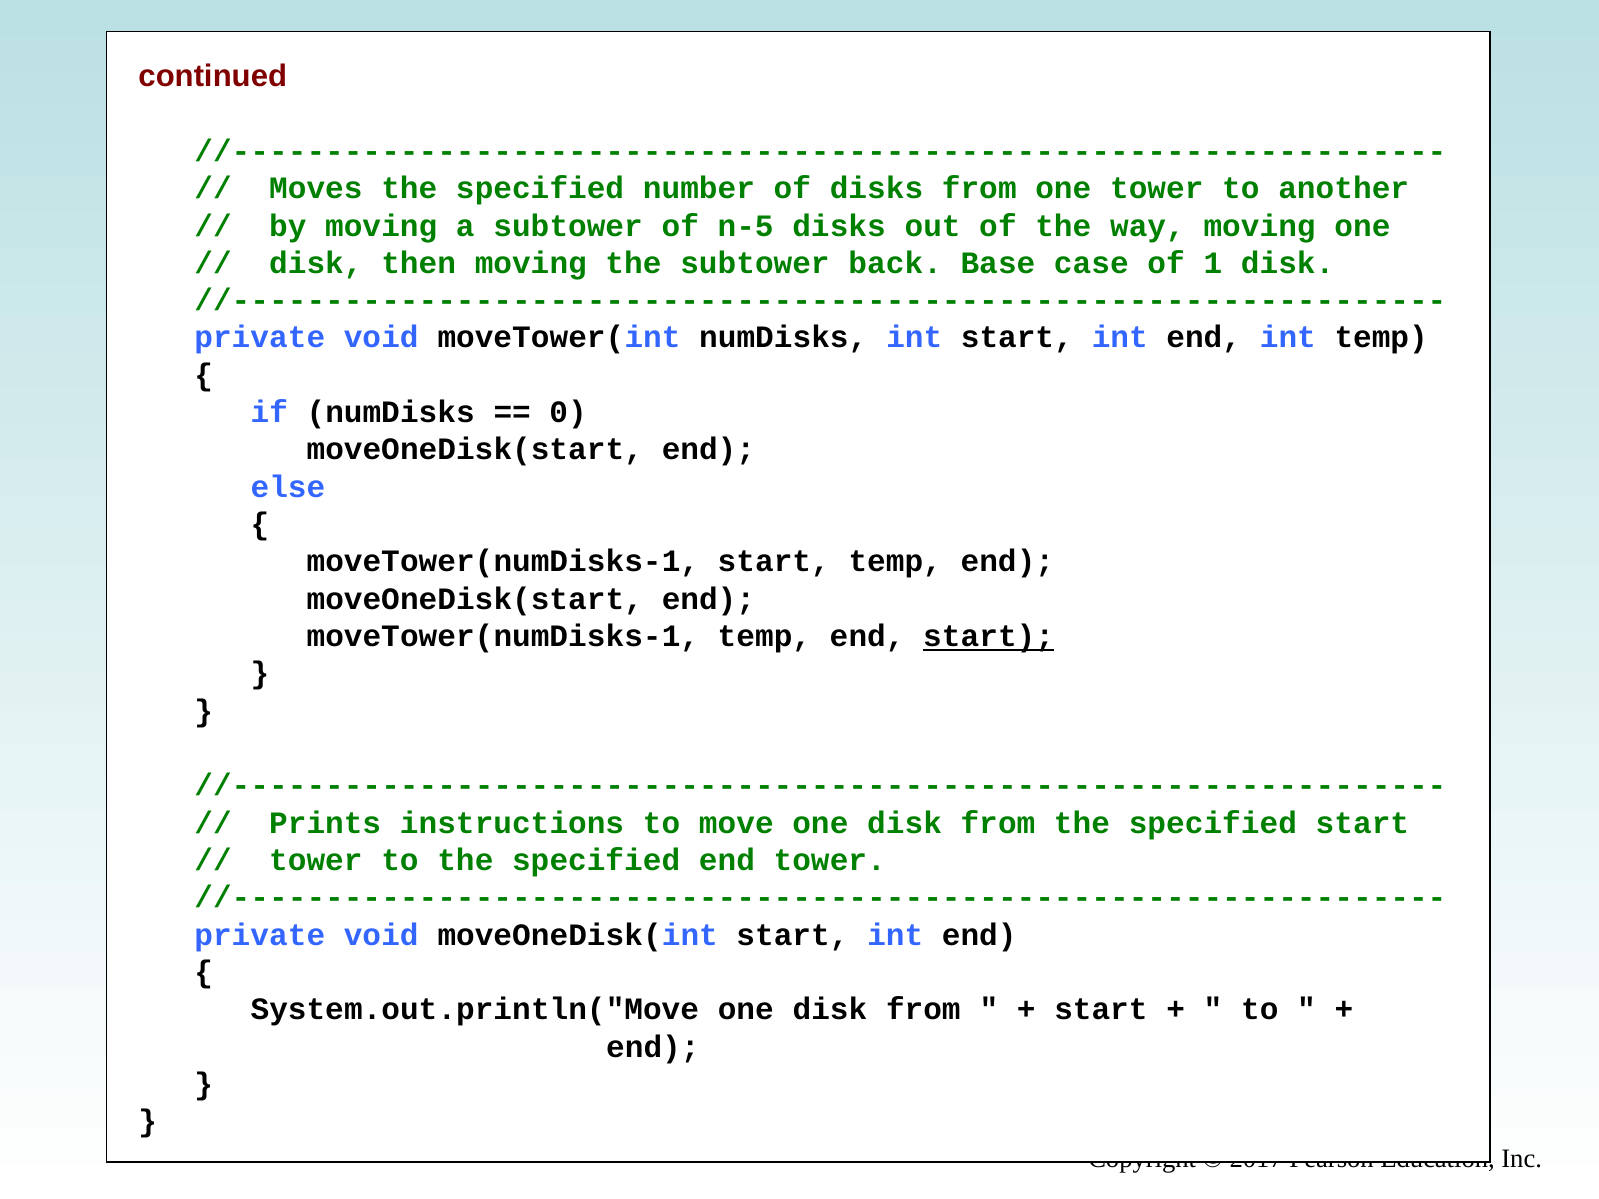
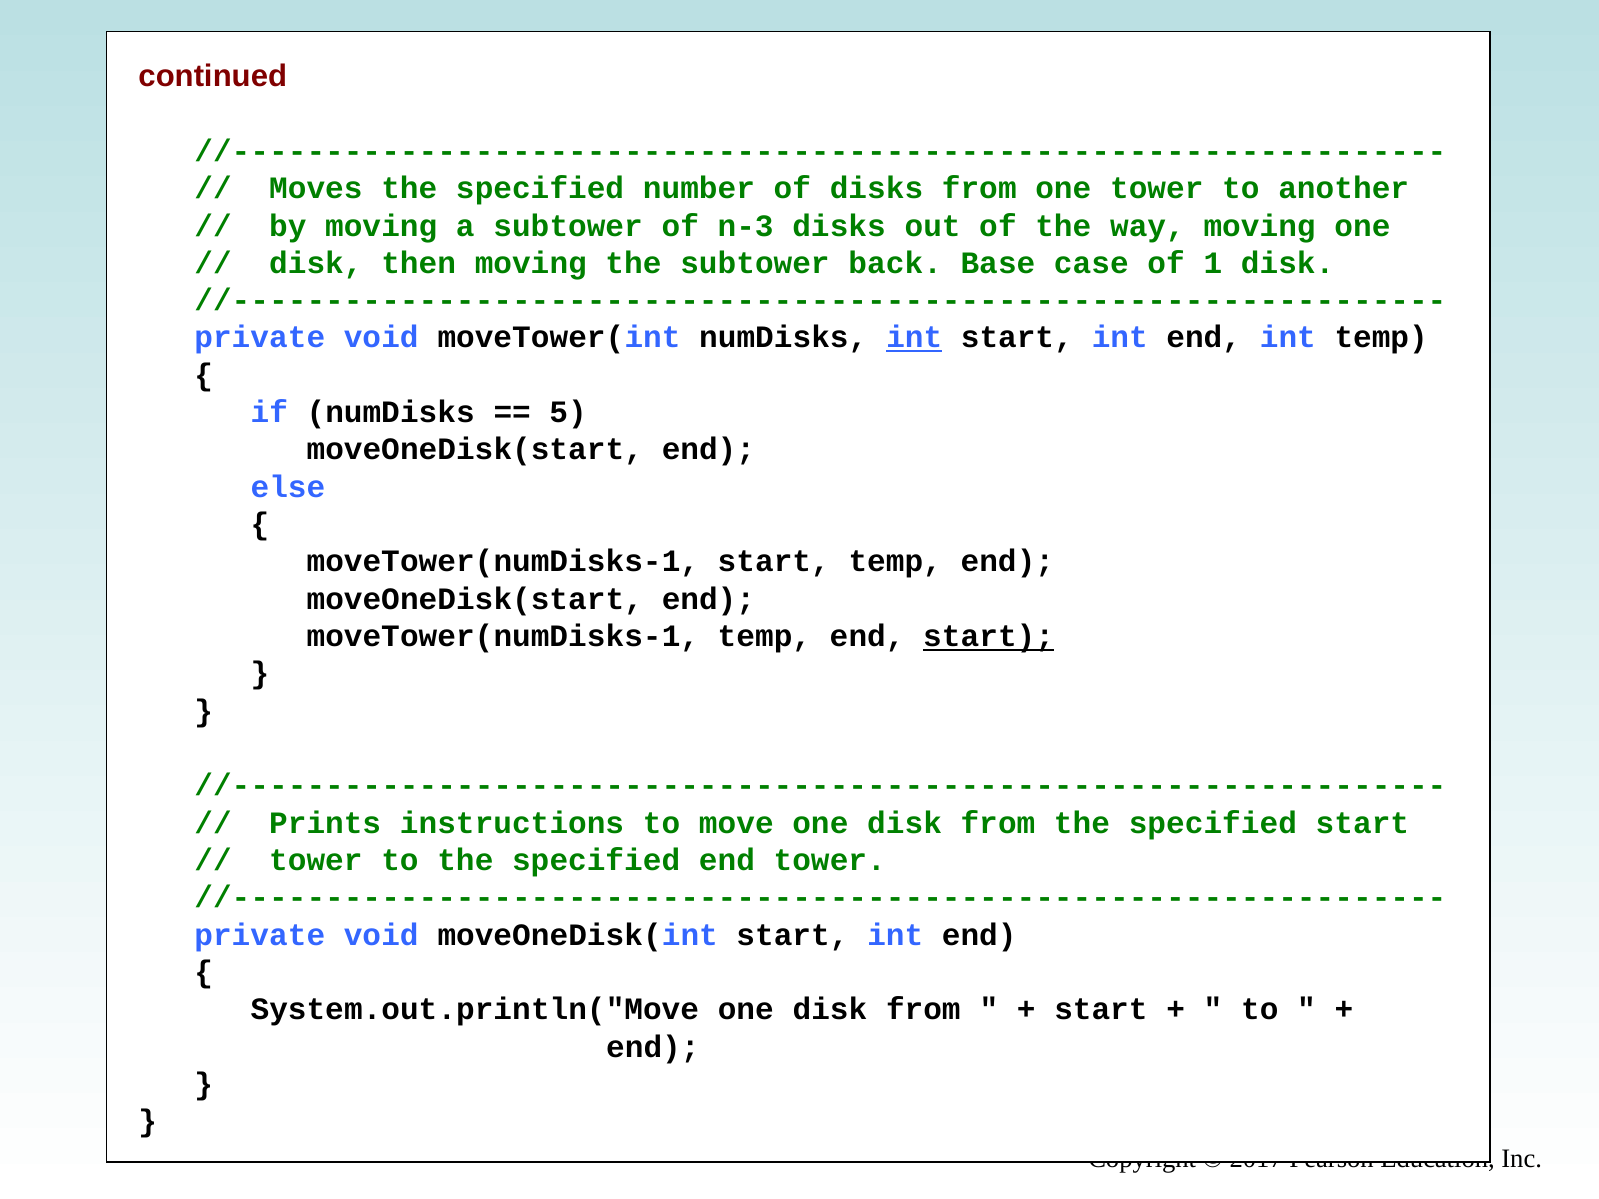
n-5: n-5 -> n-3
int at (914, 338) underline: none -> present
0: 0 -> 5
